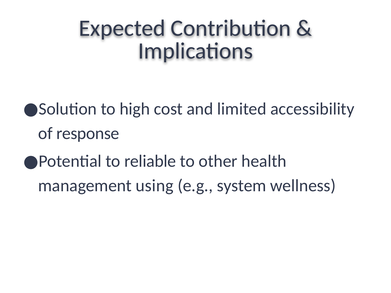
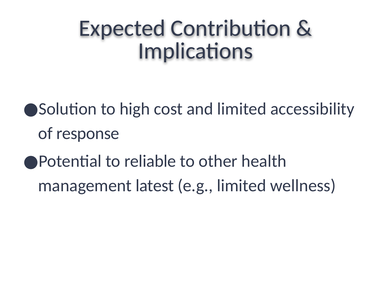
using: using -> latest
e.g system: system -> limited
